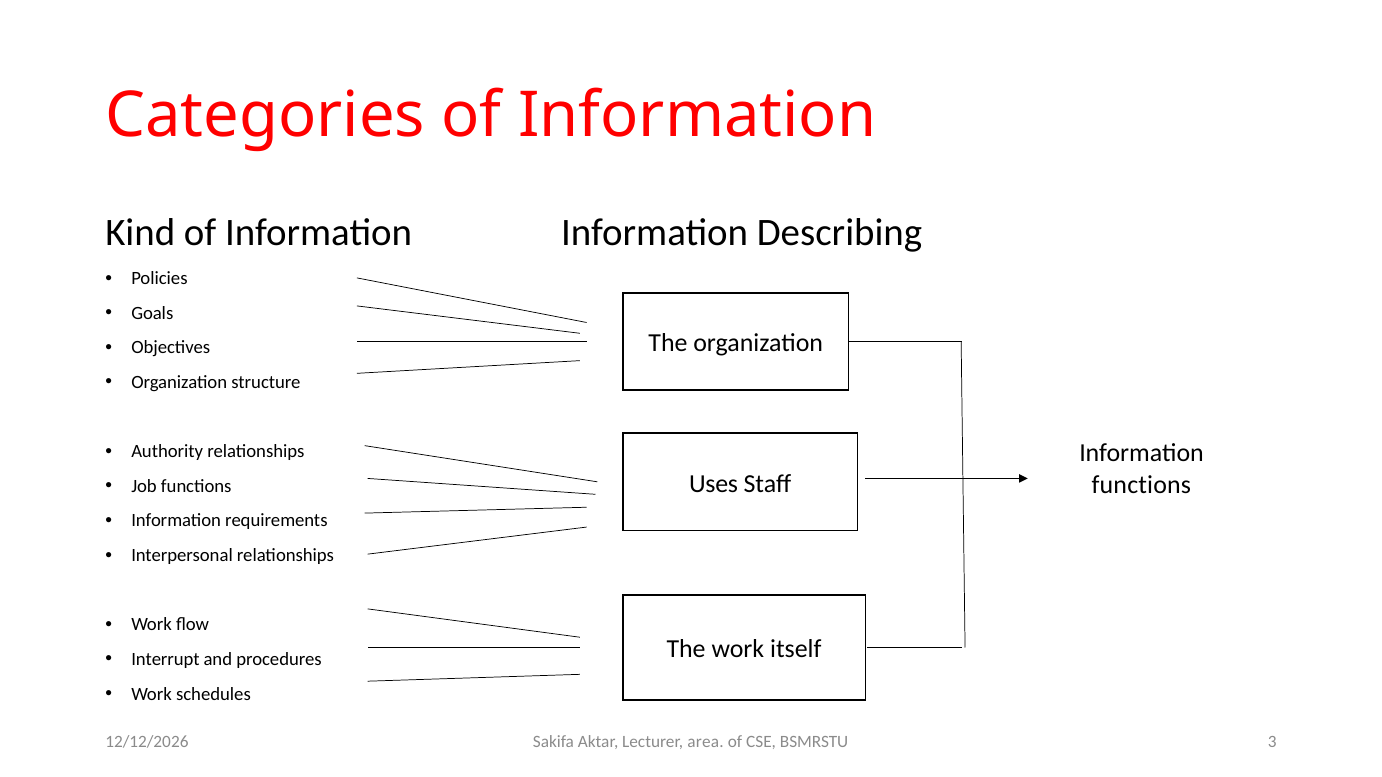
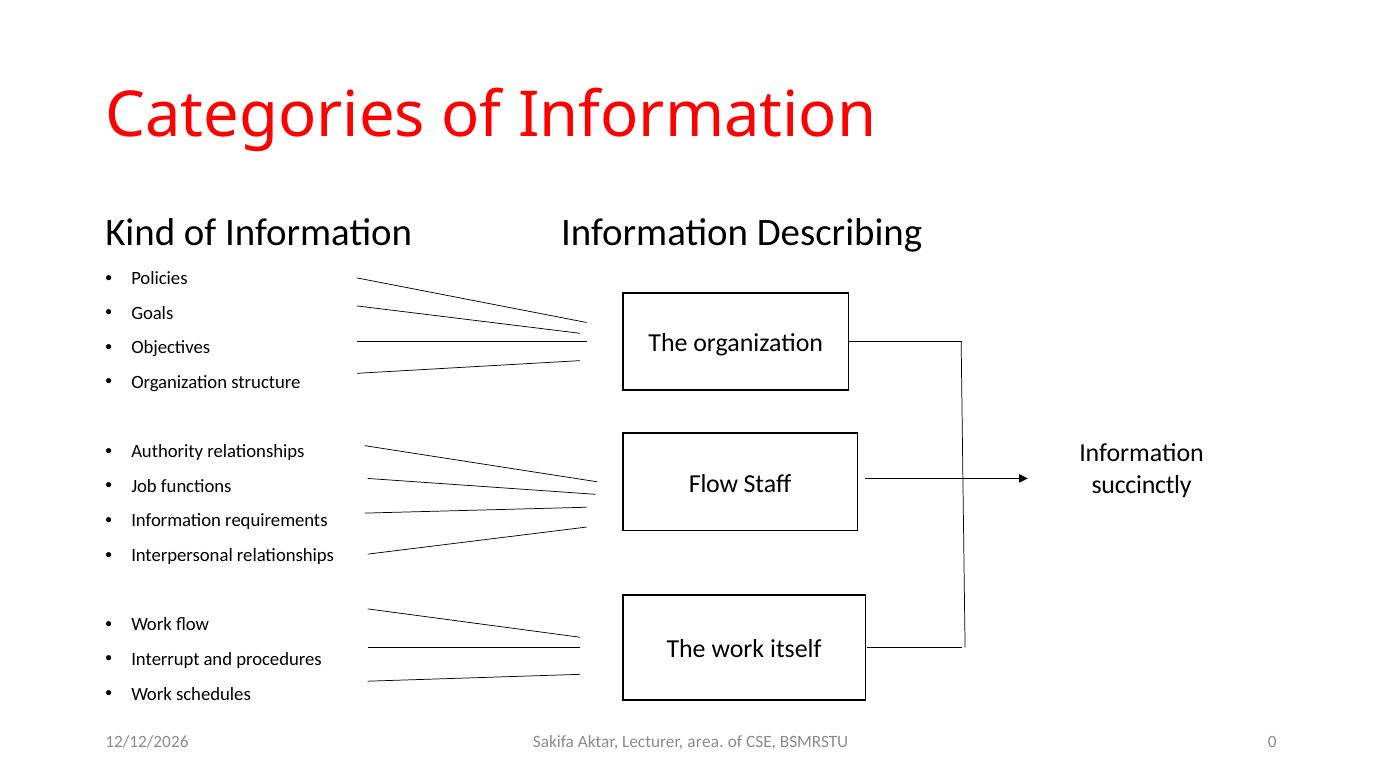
Uses at (714, 484): Uses -> Flow
functions at (1141, 485): functions -> succinctly
3: 3 -> 0
